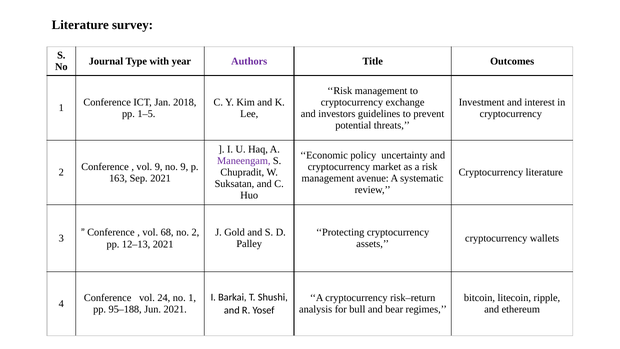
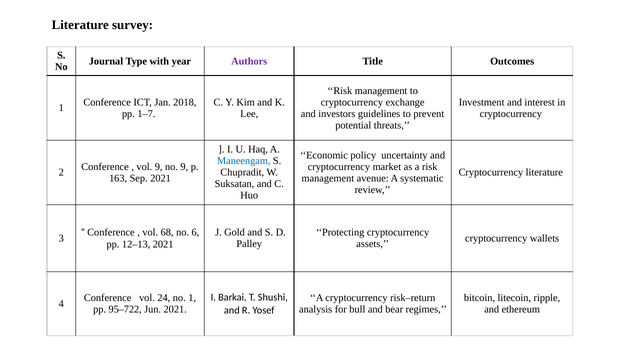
1–5: 1–5 -> 1–7
Maneengam colour: purple -> blue
no 2: 2 -> 6
95–188: 95–188 -> 95–722
